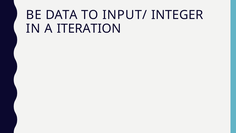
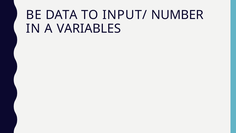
INTEGER: INTEGER -> NUMBER
ITERATION: ITERATION -> VARIABLES
